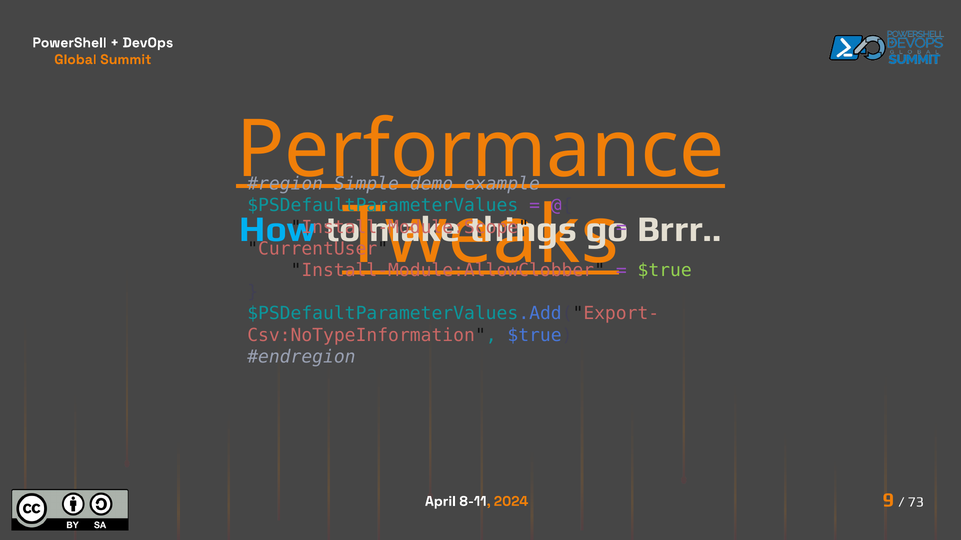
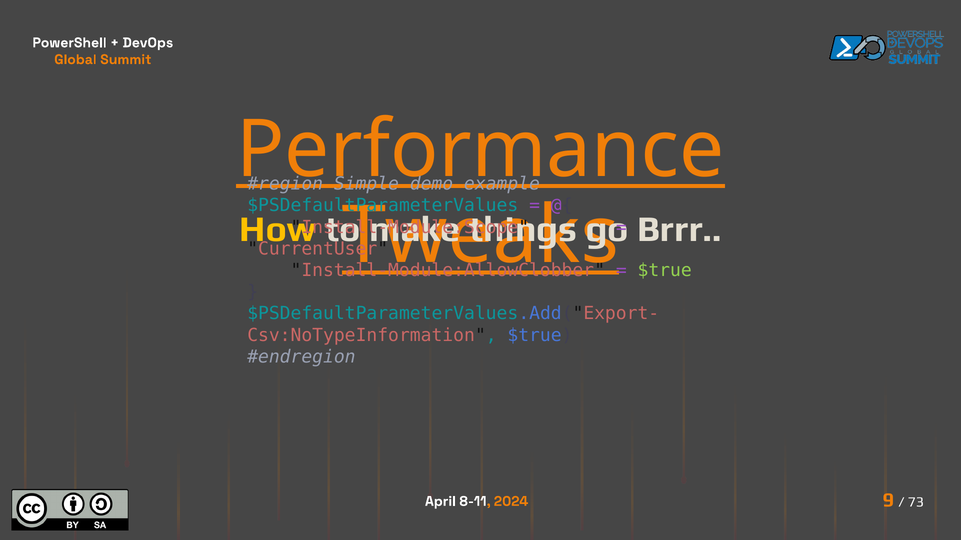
How colour: light blue -> yellow
